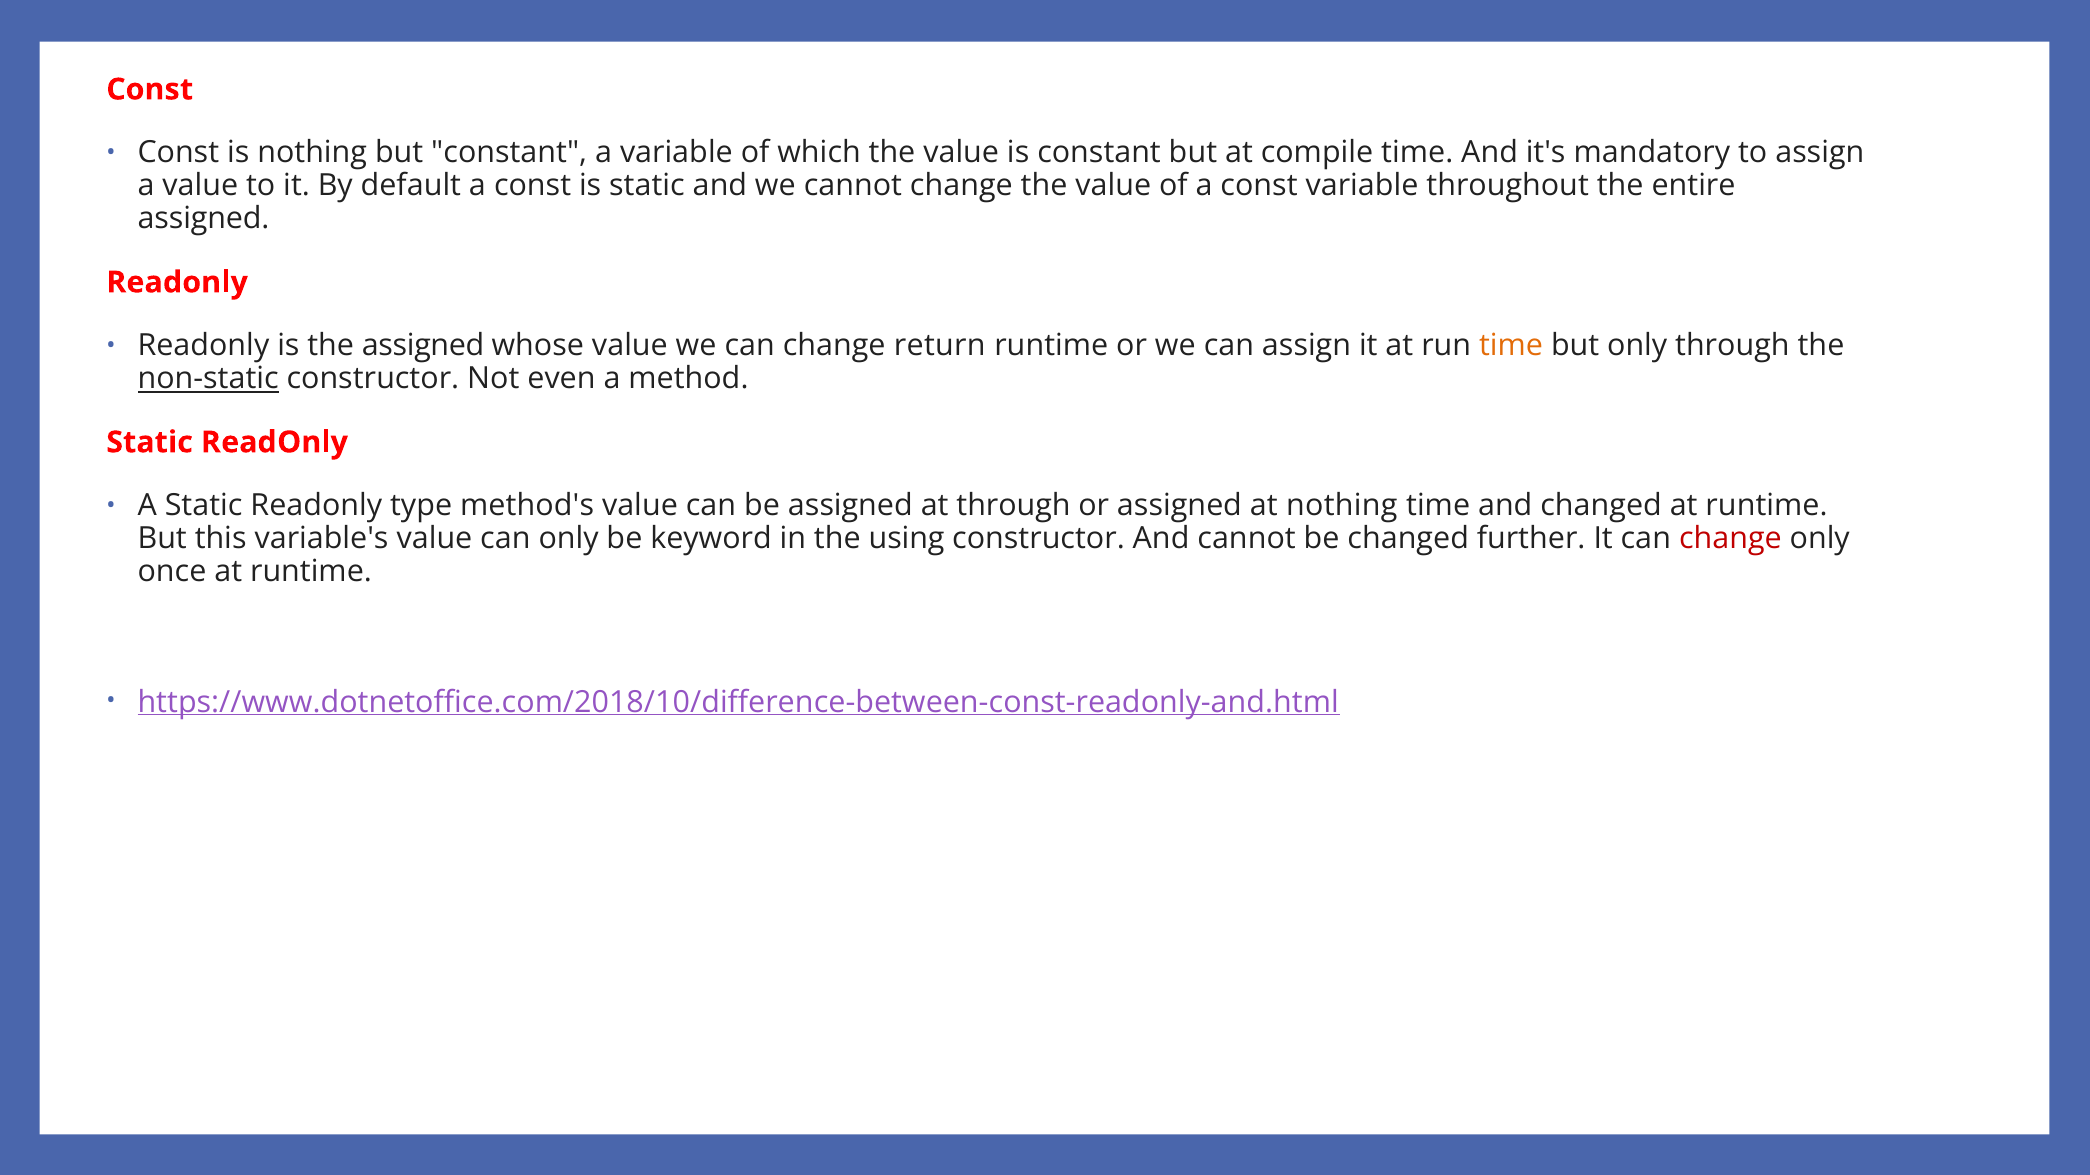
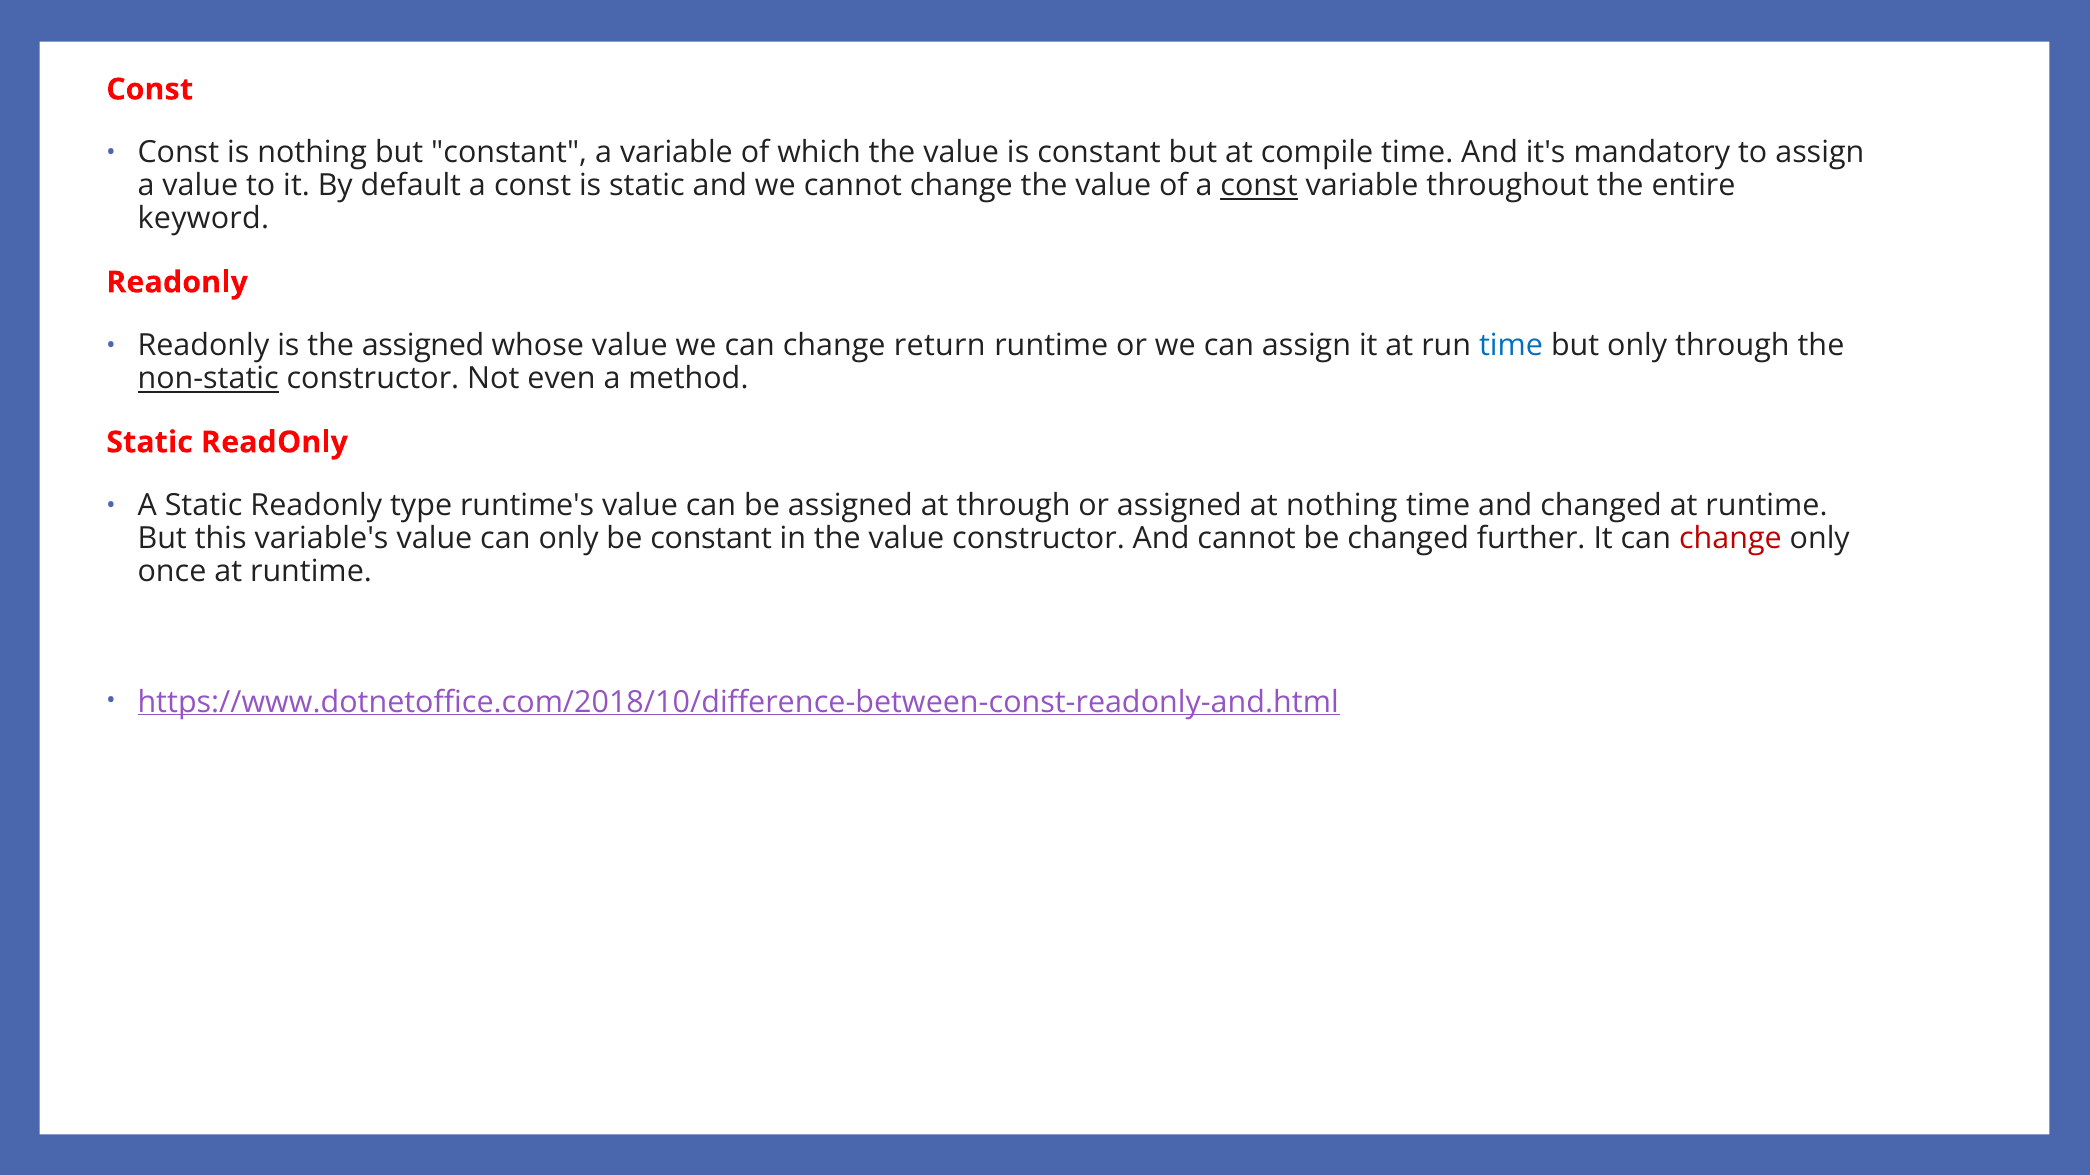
const at (1259, 186) underline: none -> present
assigned at (204, 219): assigned -> keyword
time at (1511, 346) colour: orange -> blue
method's: method's -> runtime's
be keyword: keyword -> constant
in the using: using -> value
